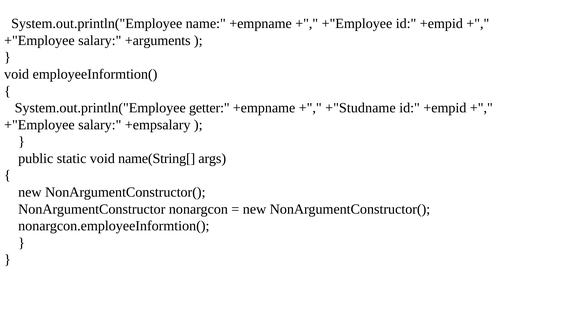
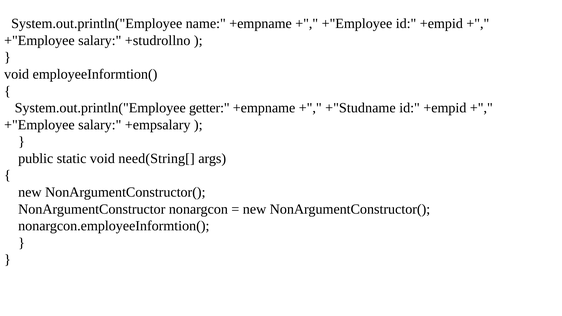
+arguments: +arguments -> +studrollno
name(String[: name(String[ -> need(String[
